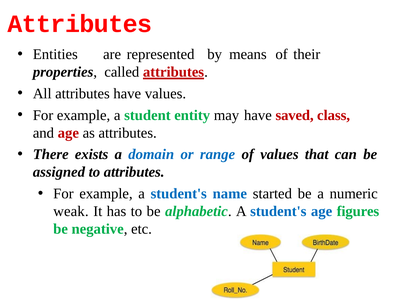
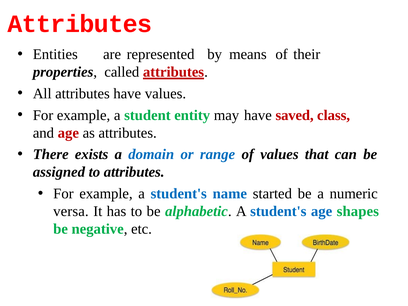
weak: weak -> versa
figures: figures -> shapes
